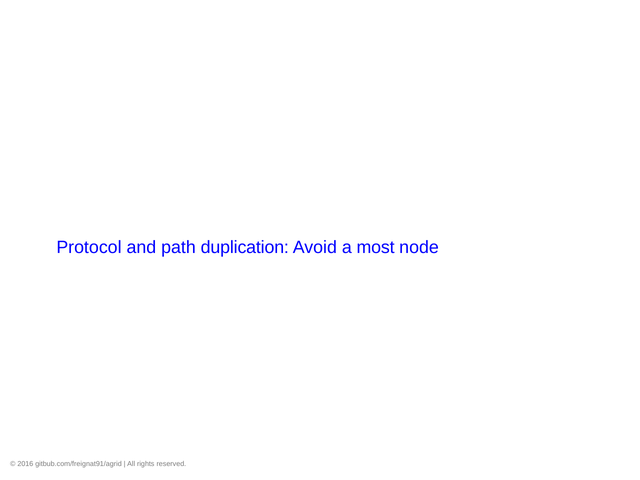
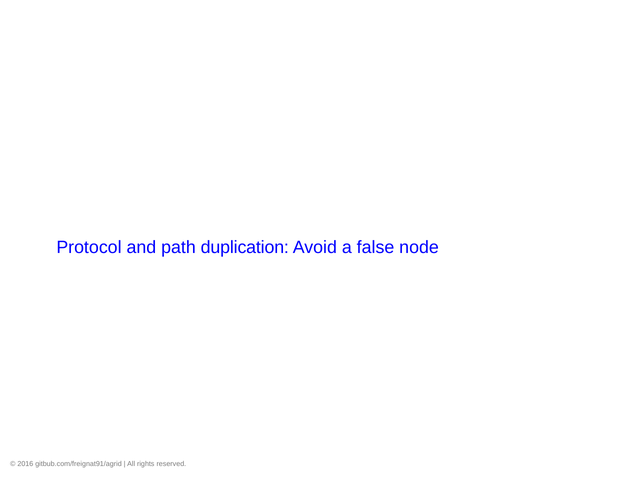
most: most -> false
